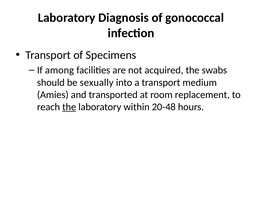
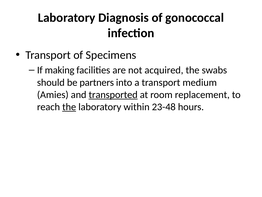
among: among -> making
sexually: sexually -> partners
transported underline: none -> present
20-48: 20-48 -> 23-48
